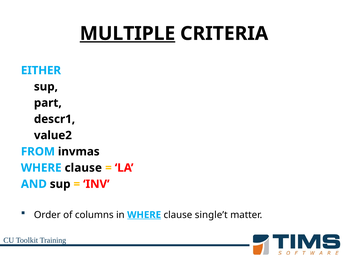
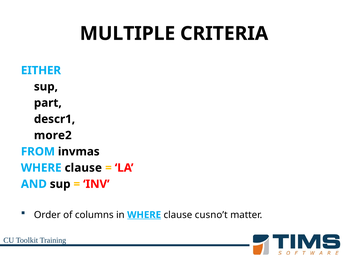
MULTIPLE underline: present -> none
value2: value2 -> more2
single’t: single’t -> cusno’t
